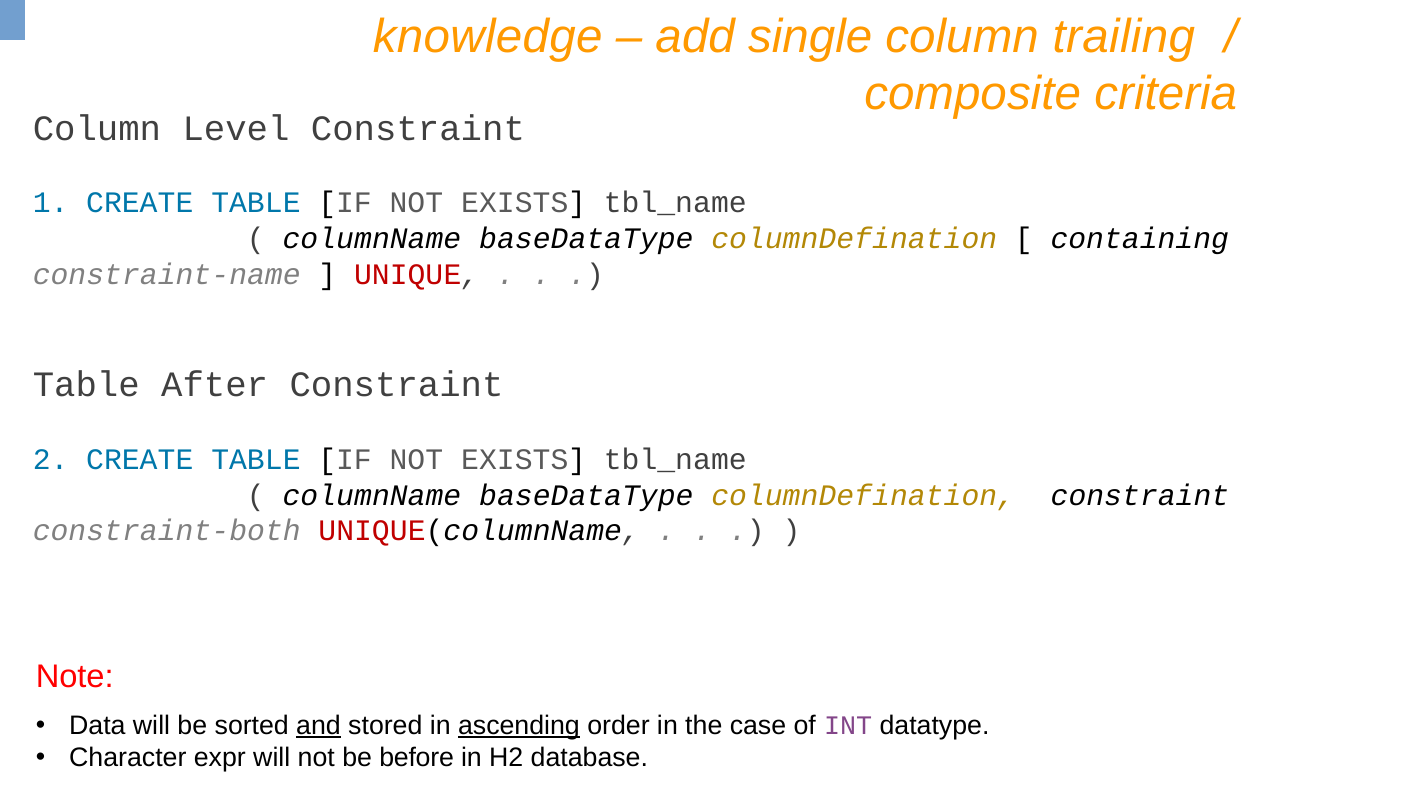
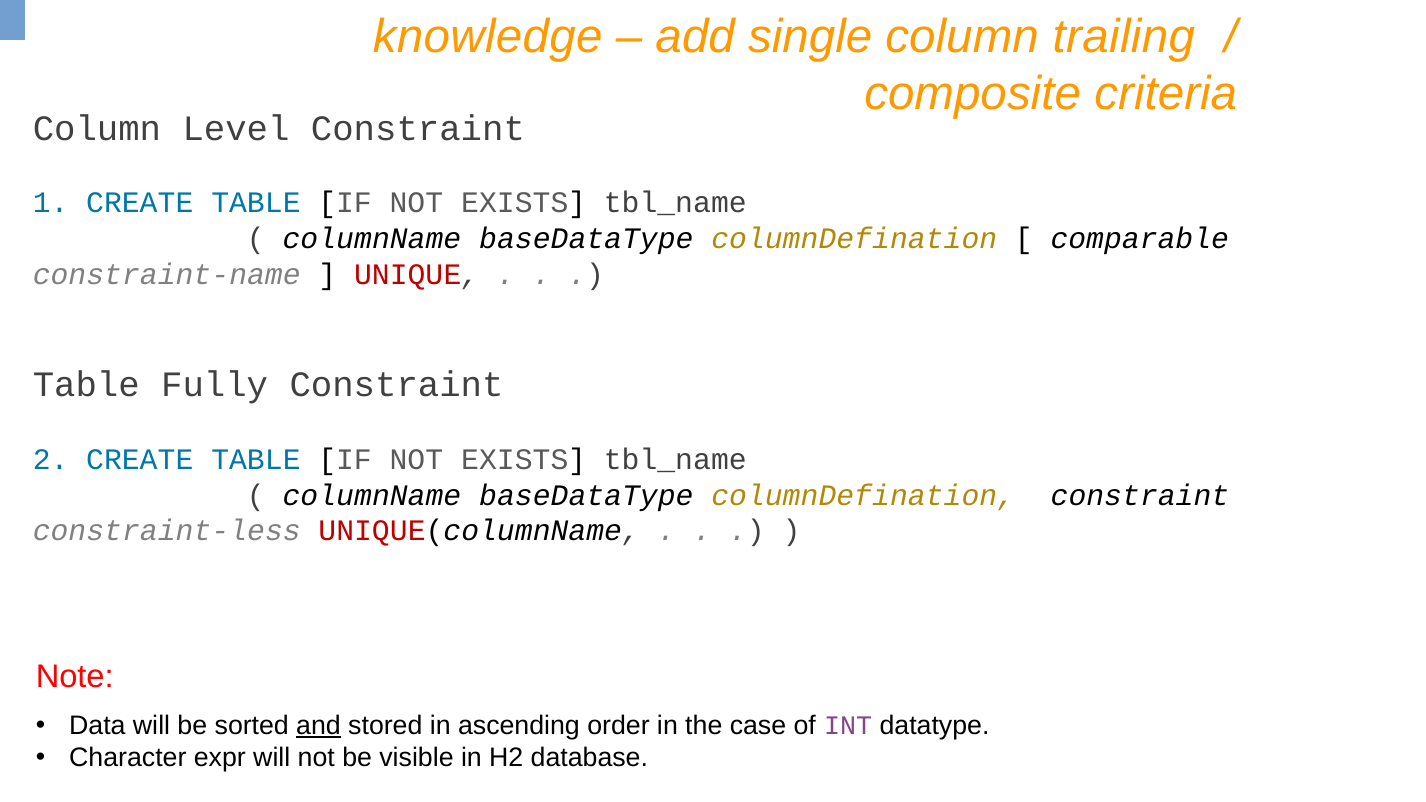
containing: containing -> comparable
After: After -> Fully
constraint-both: constraint-both -> constraint-less
ascending underline: present -> none
before: before -> visible
